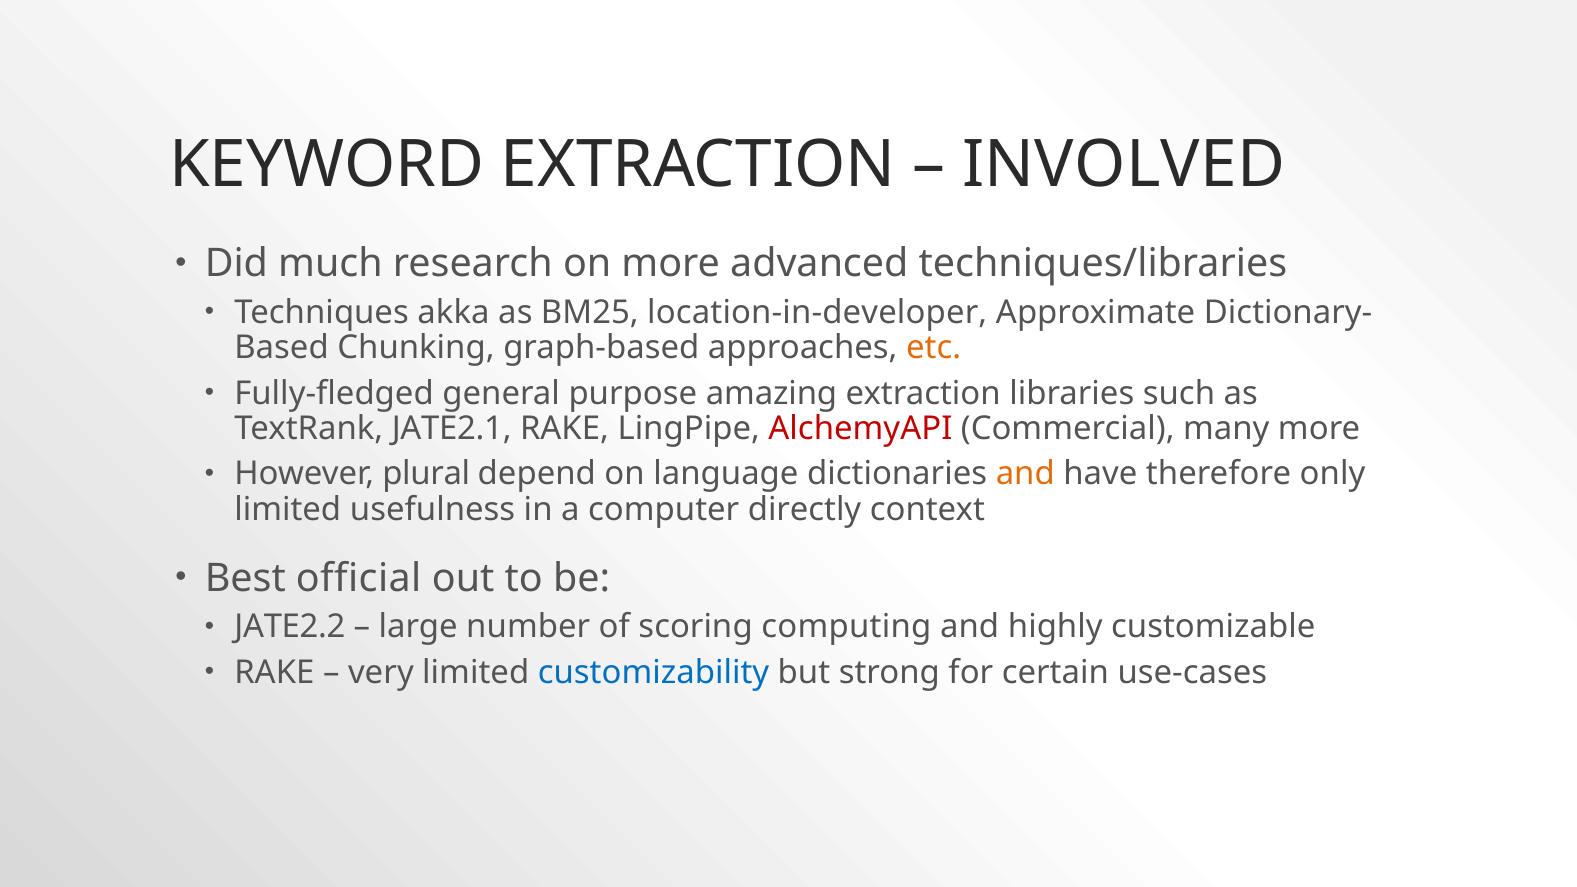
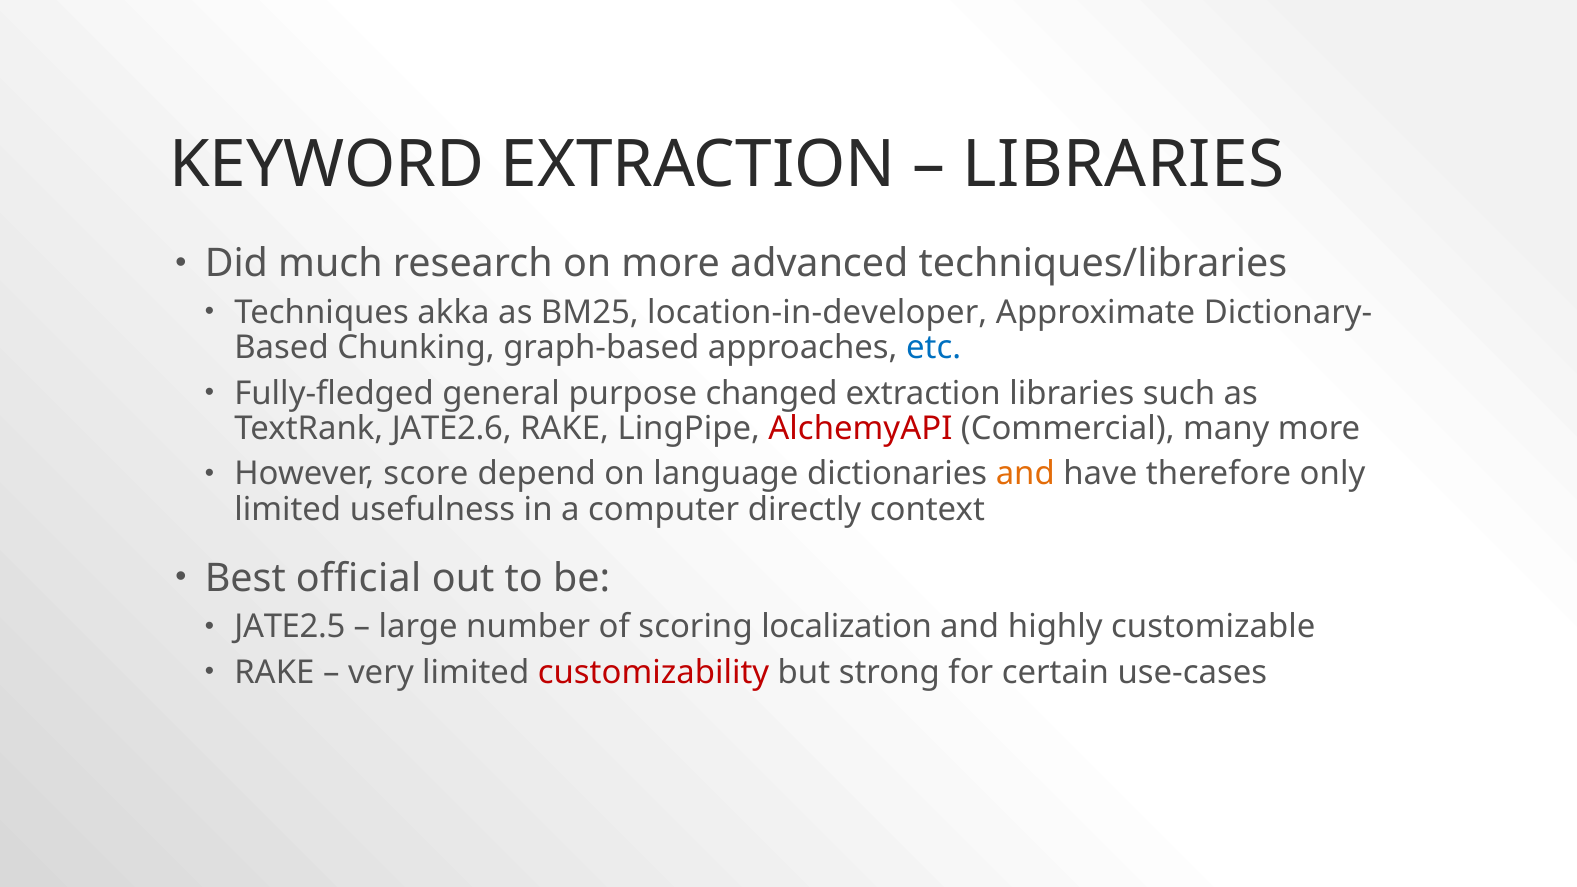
INVOLVED at (1124, 165): INVOLVED -> LIBRARIES
etc colour: orange -> blue
amazing: amazing -> changed
JATE2.1: JATE2.1 -> JATE2.6
plural: plural -> score
JATE2.2: JATE2.2 -> JATE2.5
computing: computing -> localization
customizability colour: blue -> red
